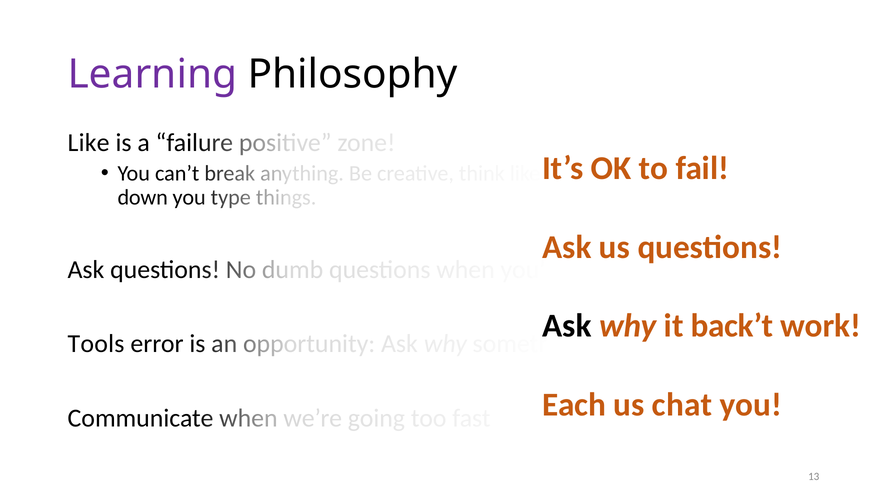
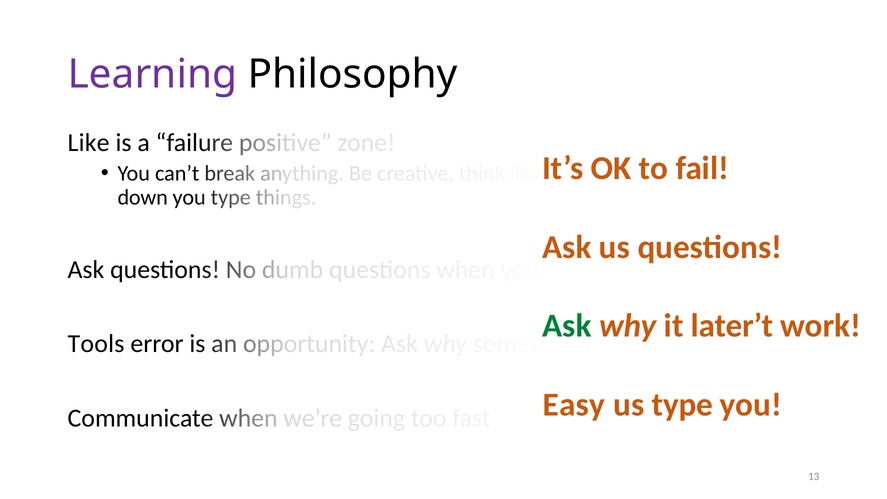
Ask at (567, 326) colour: black -> green
back’t: back’t -> later’t
Each: Each -> Easy
us chat: chat -> type
